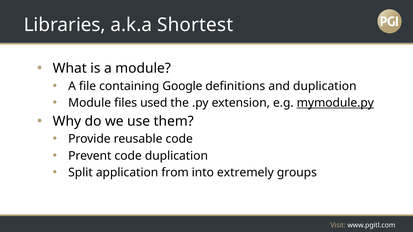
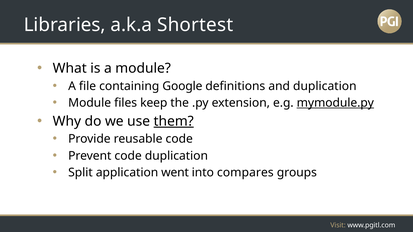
used: used -> keep
them underline: none -> present
from: from -> went
extremely: extremely -> compares
